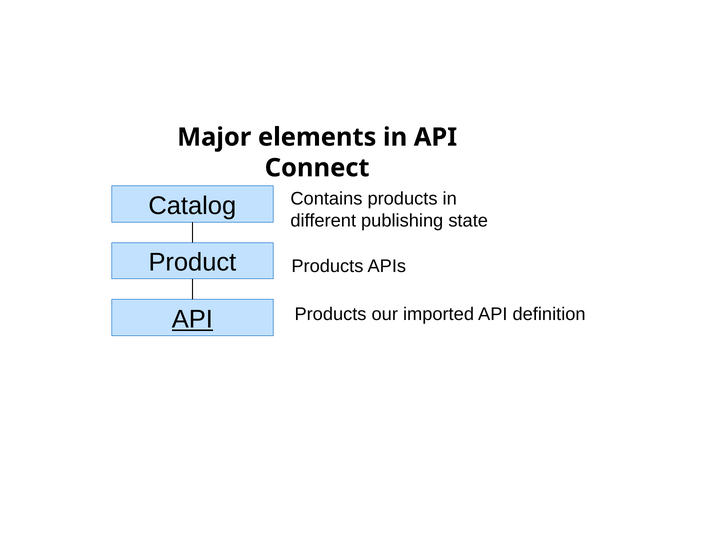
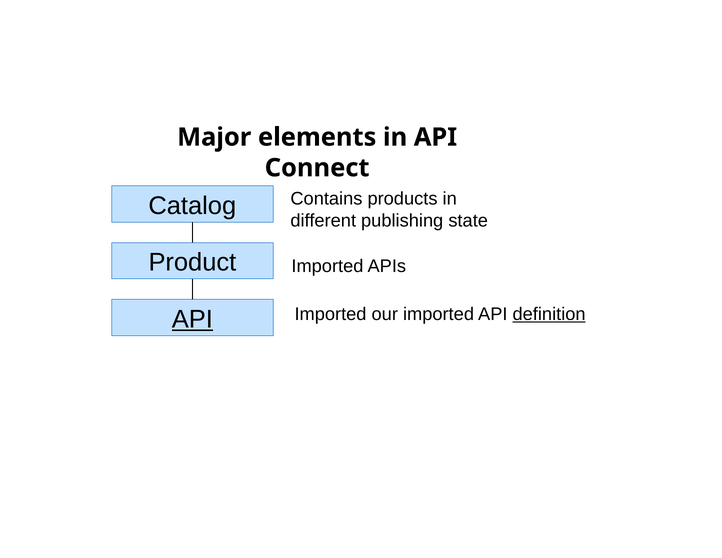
Products at (327, 266): Products -> Imported
Products at (330, 314): Products -> Imported
definition underline: none -> present
